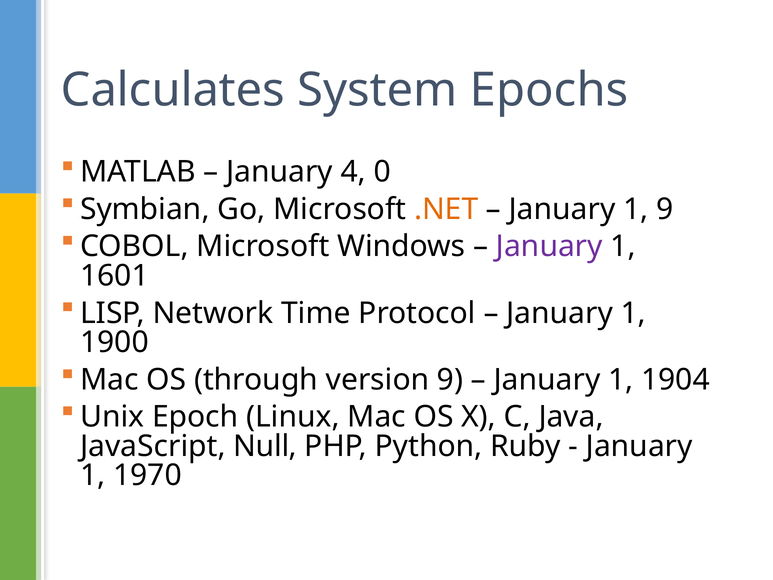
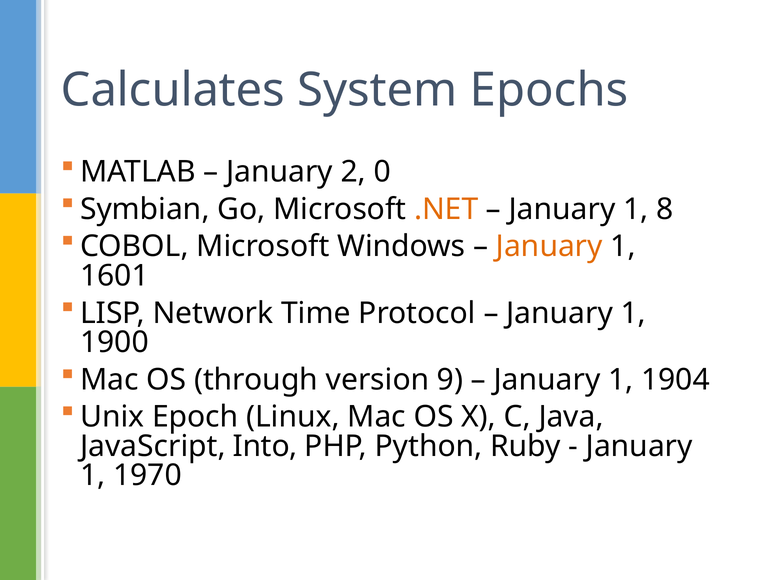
4: 4 -> 2
1 9: 9 -> 8
January at (549, 246) colour: purple -> orange
Null: Null -> Into
